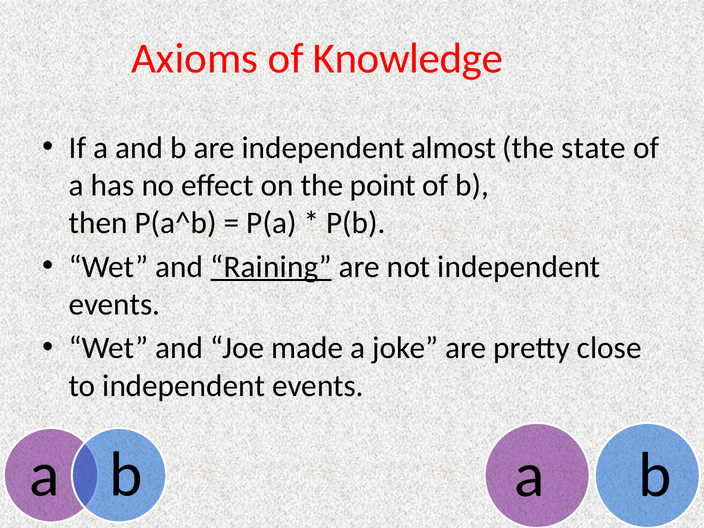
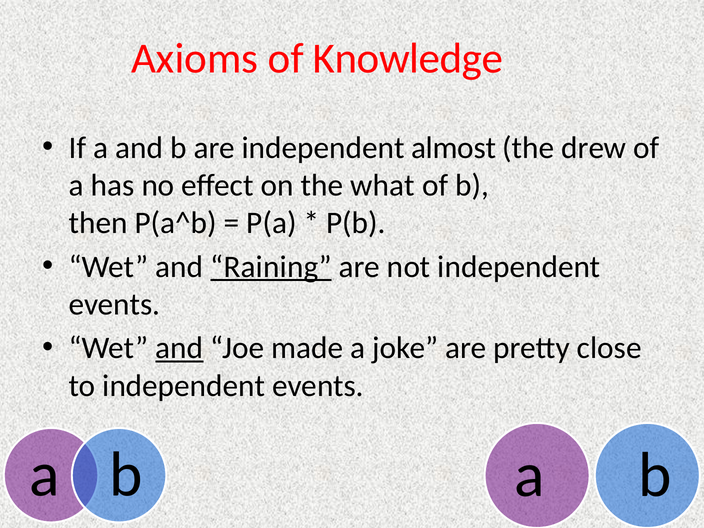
state: state -> drew
point: point -> what
and at (179, 348) underline: none -> present
